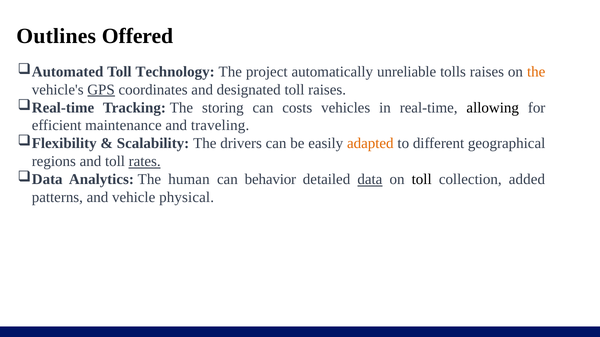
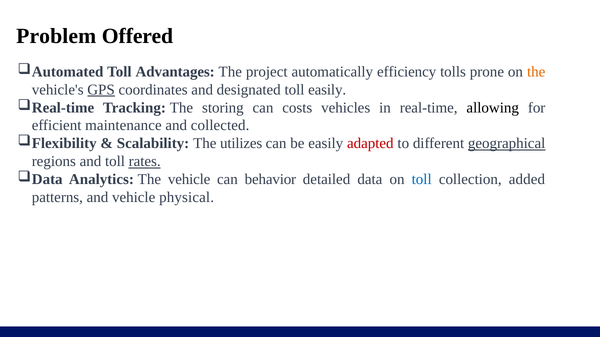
Outlines: Outlines -> Problem
Technology: Technology -> Advantages
unreliable: unreliable -> efficiency
tolls raises: raises -> prone
toll raises: raises -> easily
traveling: traveling -> collected
drivers: drivers -> utilizes
adapted colour: orange -> red
geographical underline: none -> present
The human: human -> vehicle
data underline: present -> none
toll at (422, 180) colour: black -> blue
